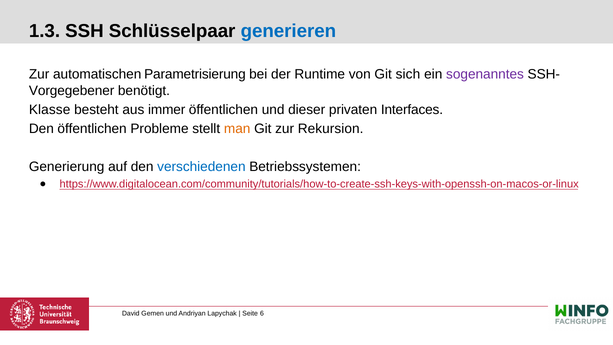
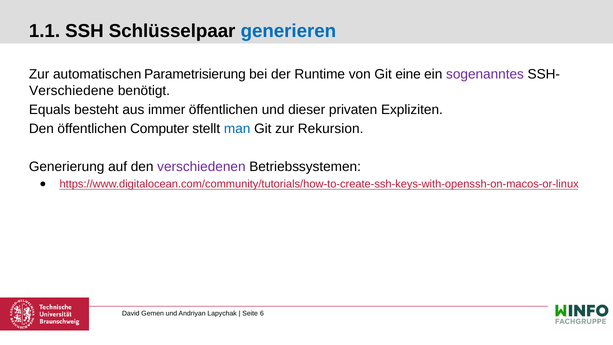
1.3: 1.3 -> 1.1
sich: sich -> eine
Vorgegebener: Vorgegebener -> Verschiedene
Klasse: Klasse -> Equals
Interfaces: Interfaces -> Expliziten
Probleme: Probleme -> Computer
man colour: orange -> blue
verschiedenen colour: blue -> purple
